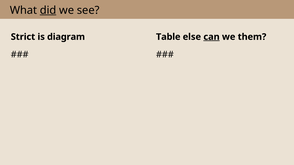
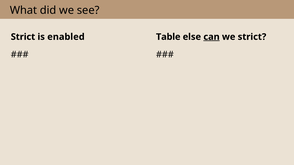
did underline: present -> none
diagram: diagram -> enabled
we them: them -> strict
